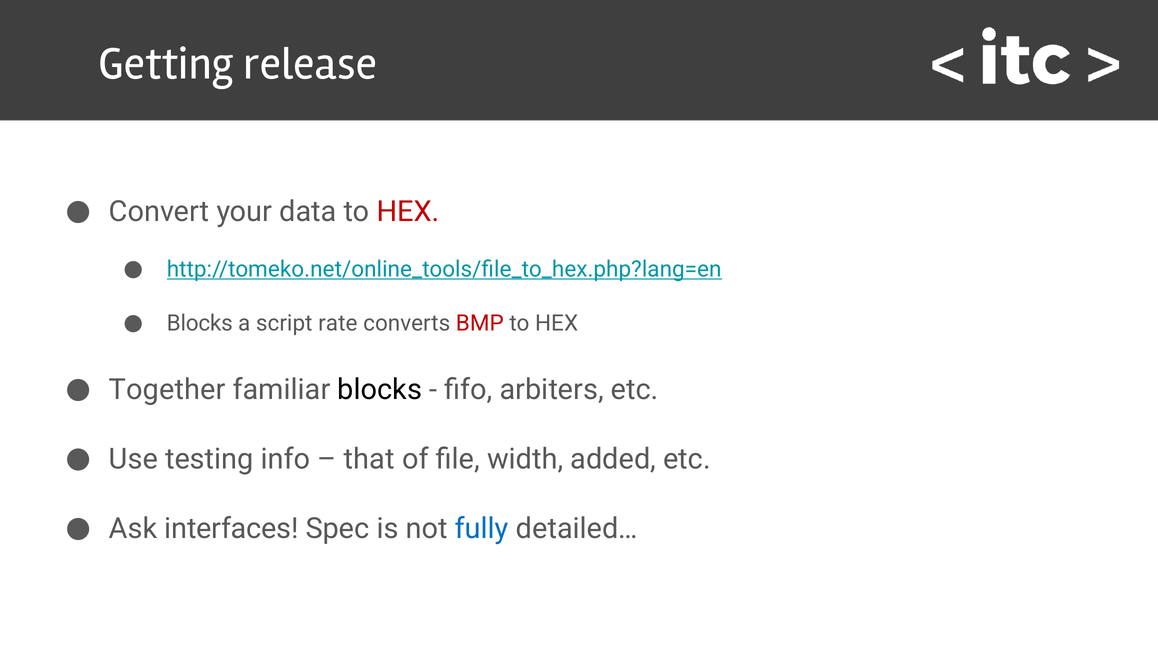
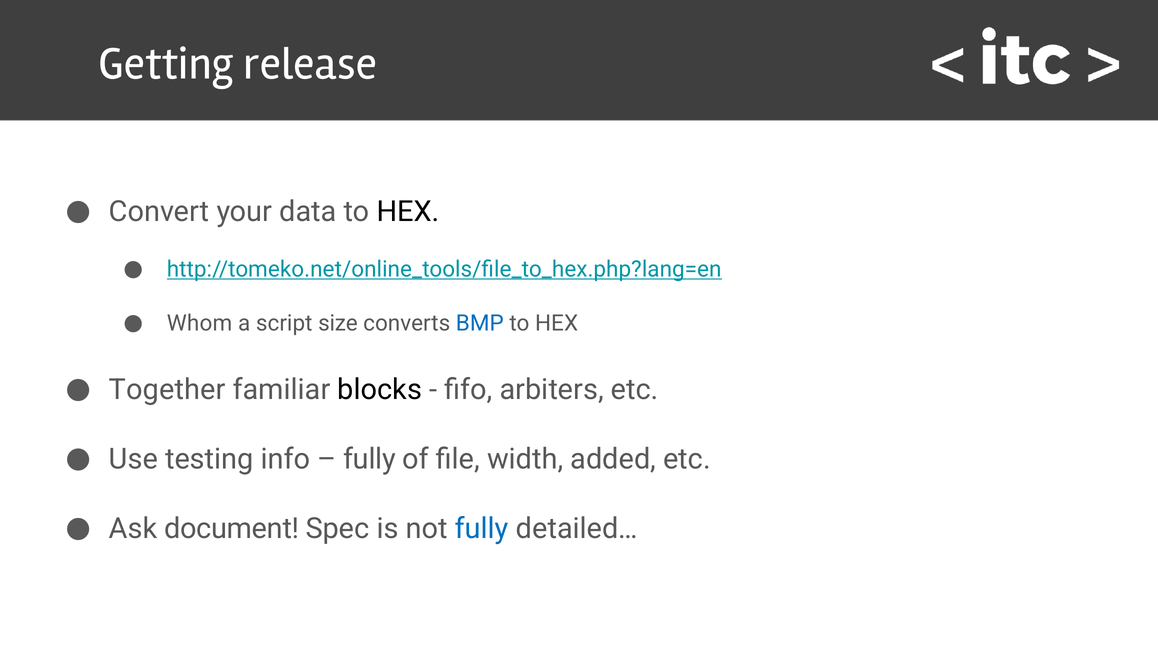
HEX at (408, 212) colour: red -> black
Blocks at (200, 323): Blocks -> Whom
rate: rate -> size
BMP colour: red -> blue
that at (369, 459): that -> fully
interfaces: interfaces -> document
